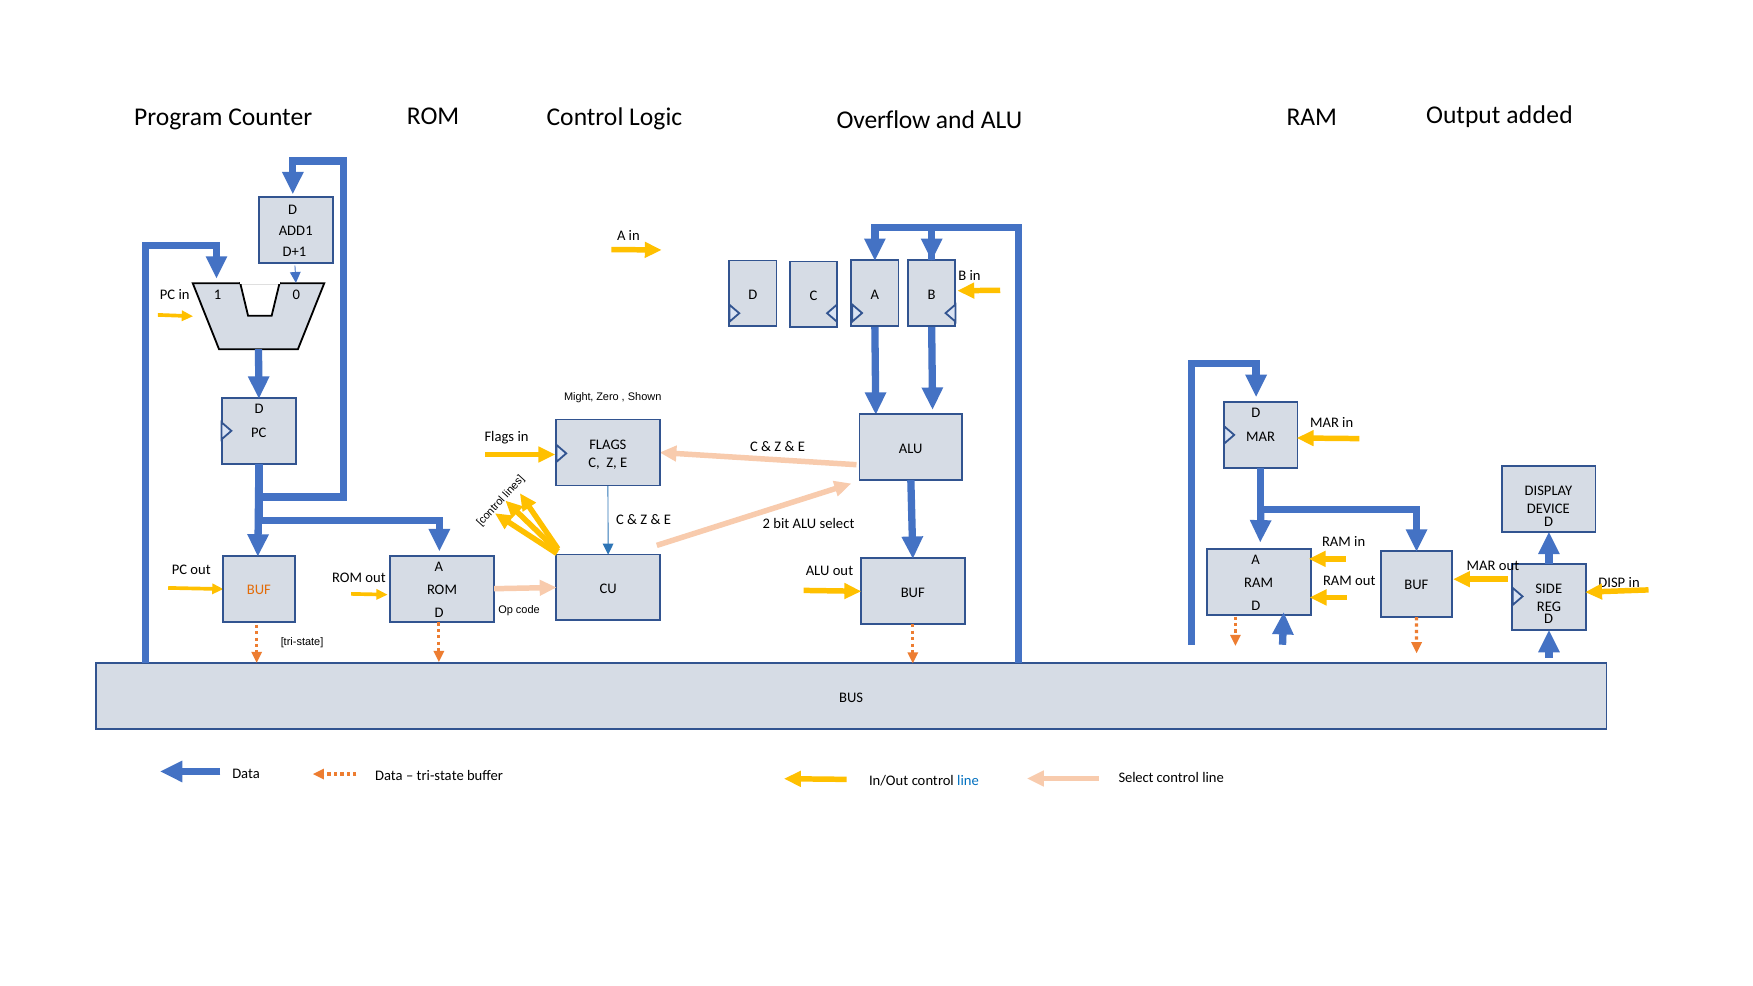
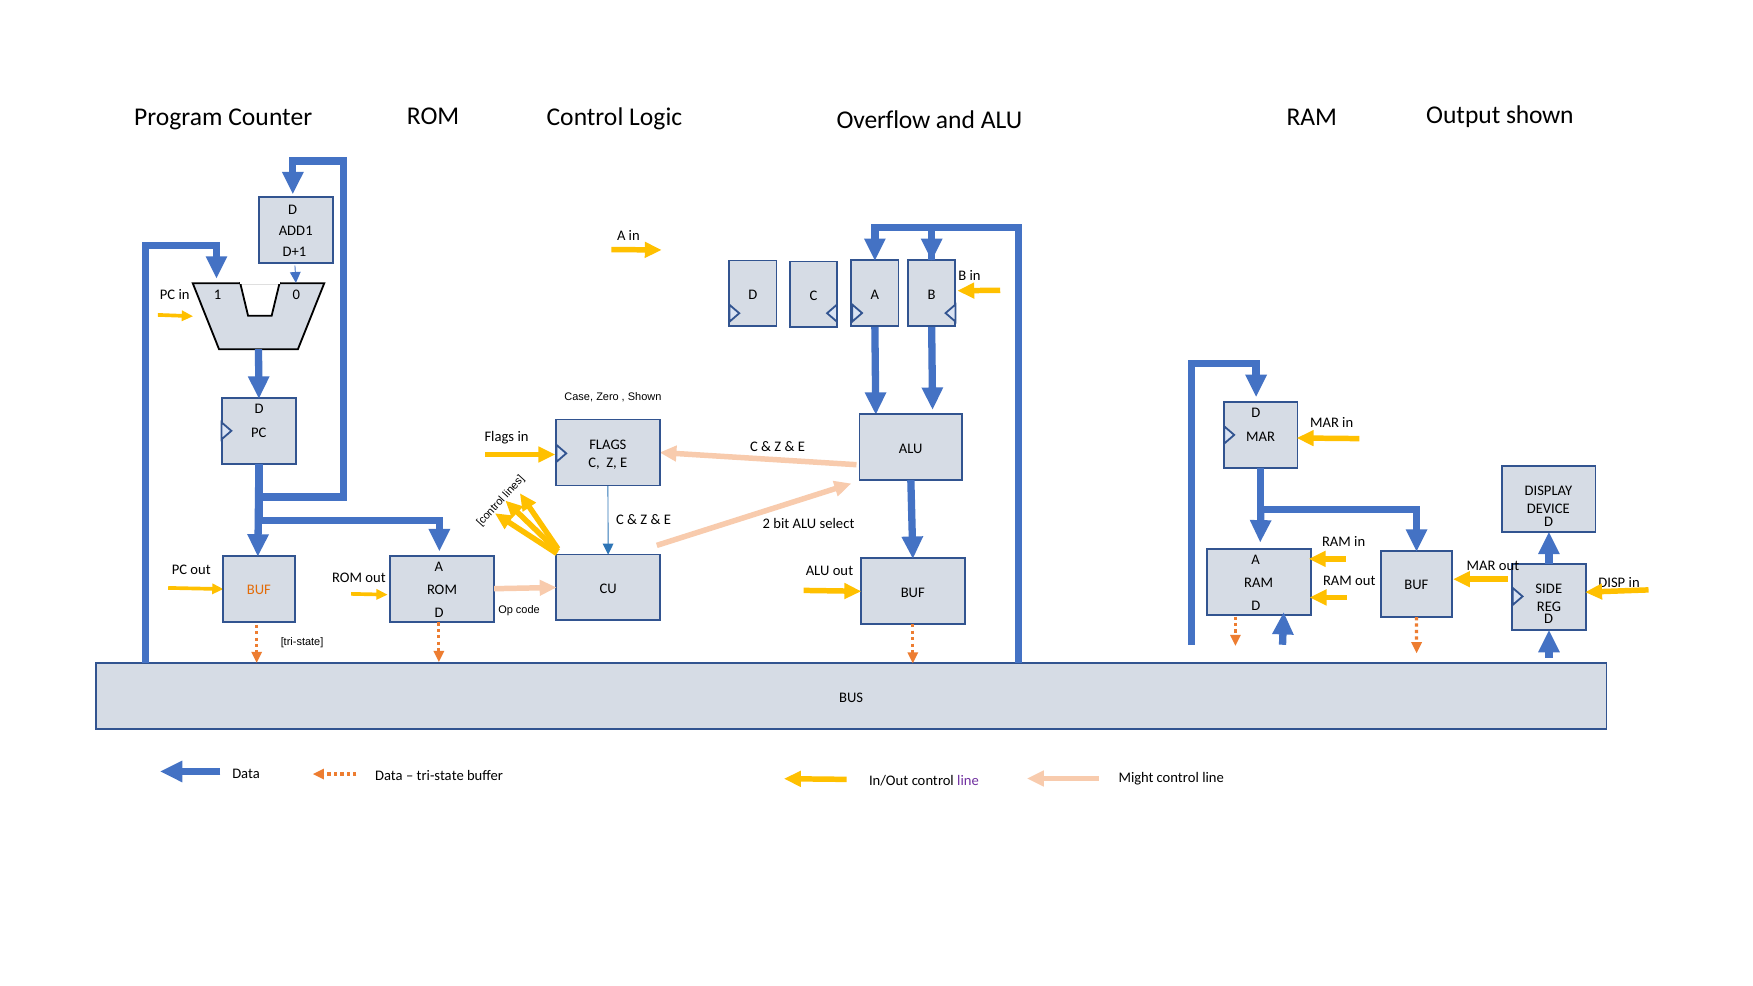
Output added: added -> shown
Might: Might -> Case
Data Select: Select -> Might
line at (968, 781) colour: blue -> purple
